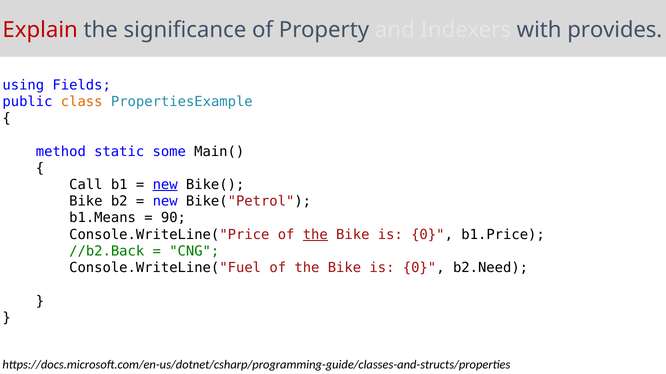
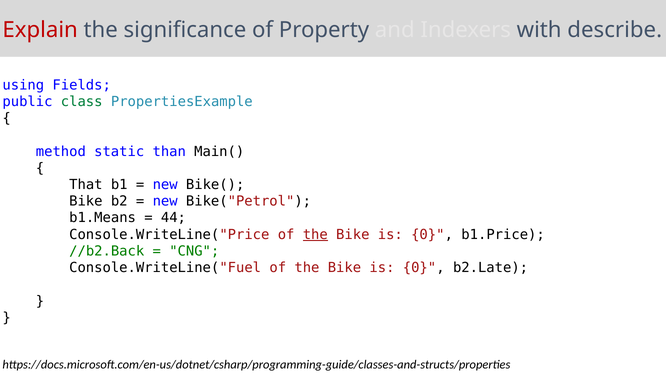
provides: provides -> describe
class colour: orange -> green
some: some -> than
Call: Call -> That
new at (165, 185) underline: present -> none
90: 90 -> 44
b2.Need: b2.Need -> b2.Late
